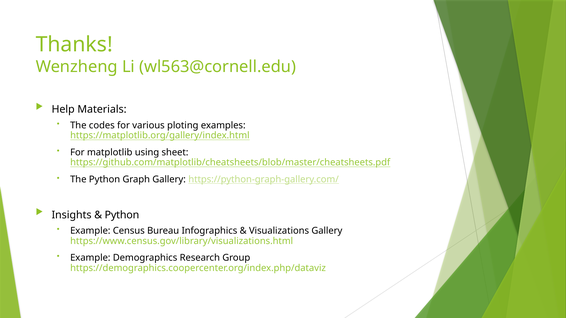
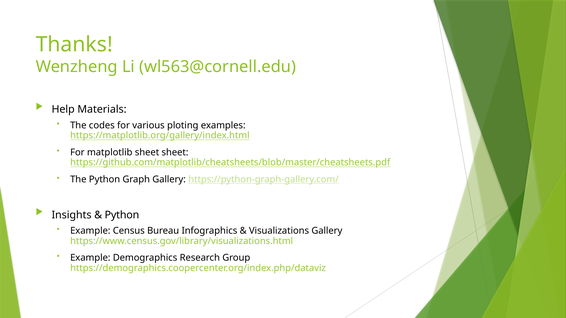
matplotlib using: using -> sheet
